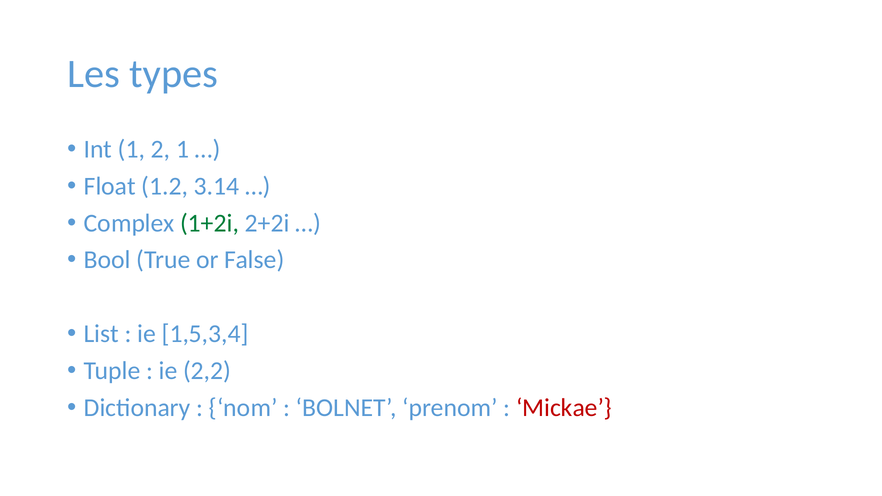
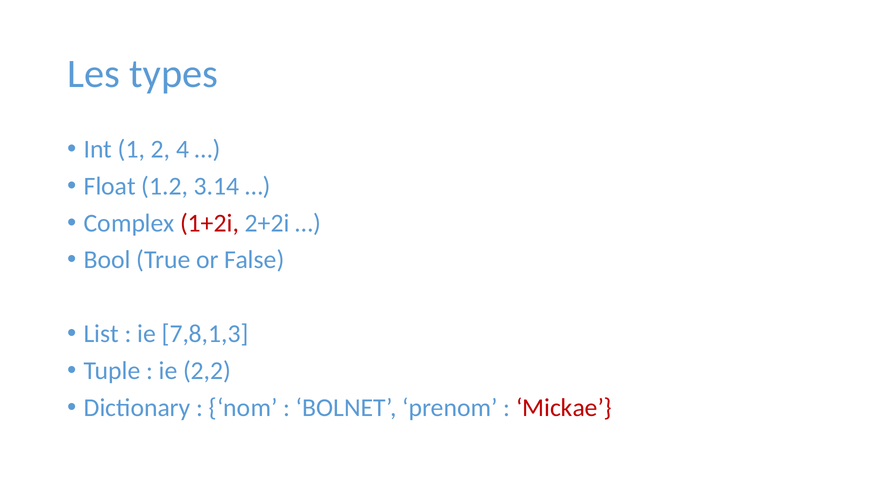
2 1: 1 -> 4
1+2i colour: green -> red
1,5,3,4: 1,5,3,4 -> 7,8,1,3
